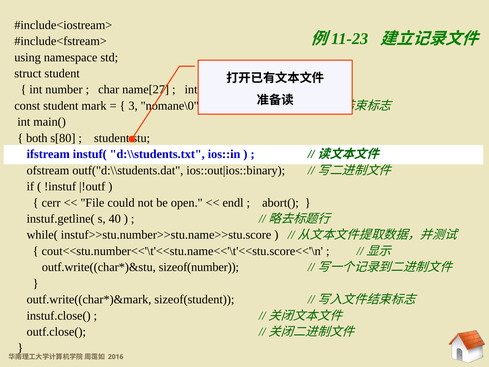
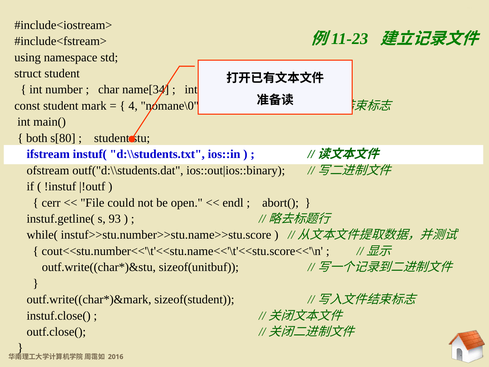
name[27: name[27 -> name[34
3 at (133, 106): 3 -> 4
40: 40 -> 93
sizeof(number: sizeof(number -> sizeof(unitbuf
